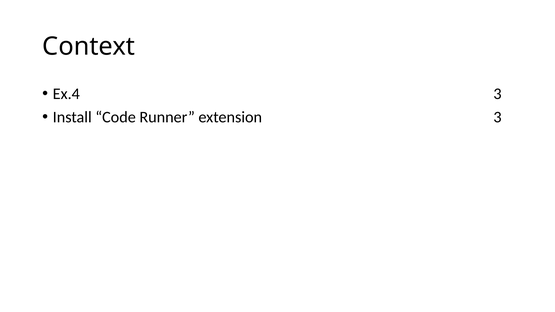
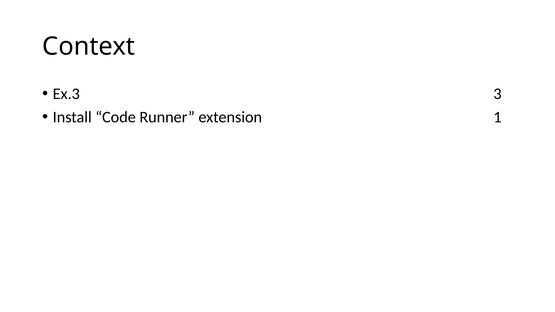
Ex.4: Ex.4 -> Ex.3
extension 3: 3 -> 1
